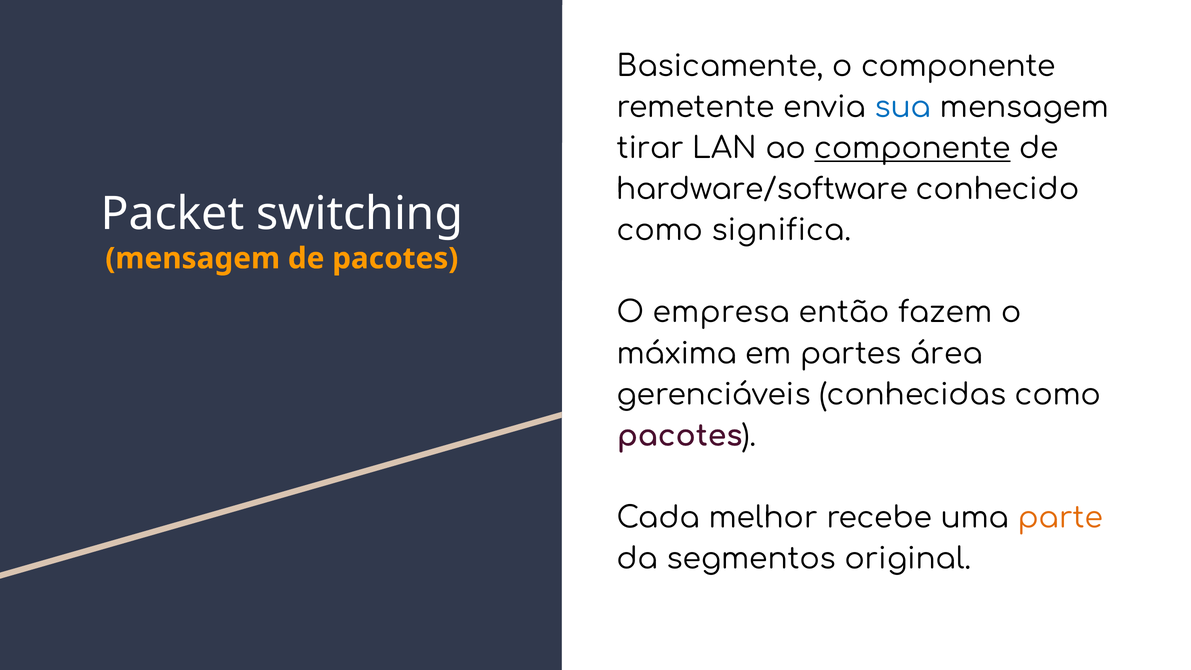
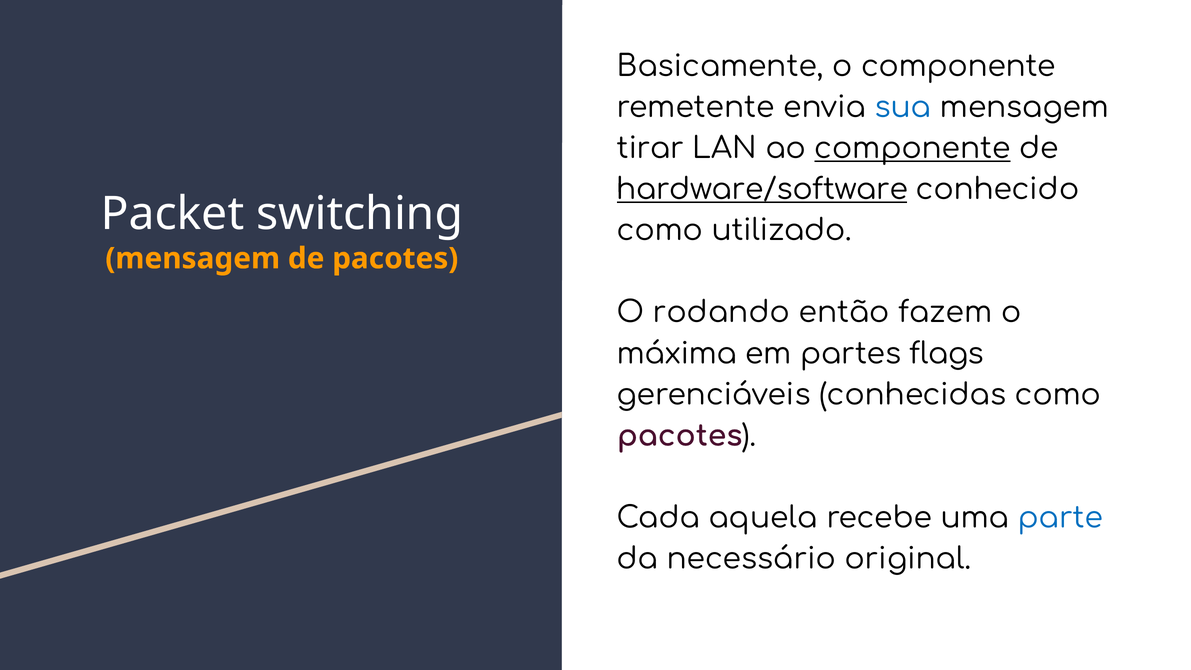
hardware/software underline: none -> present
significa: significa -> utilizado
empresa: empresa -> rodando
área: área -> flags
melhor: melhor -> aquela
parte colour: orange -> blue
segmentos: segmentos -> necessário
